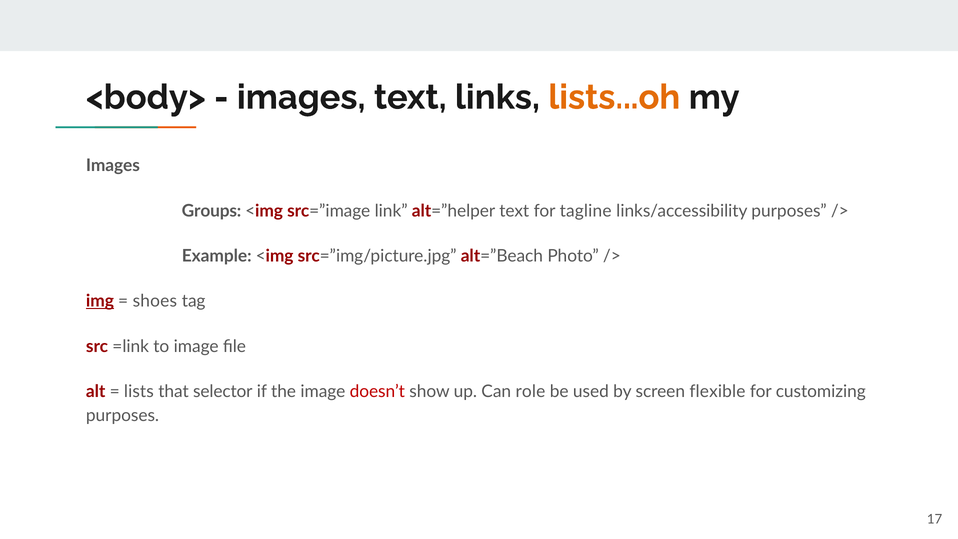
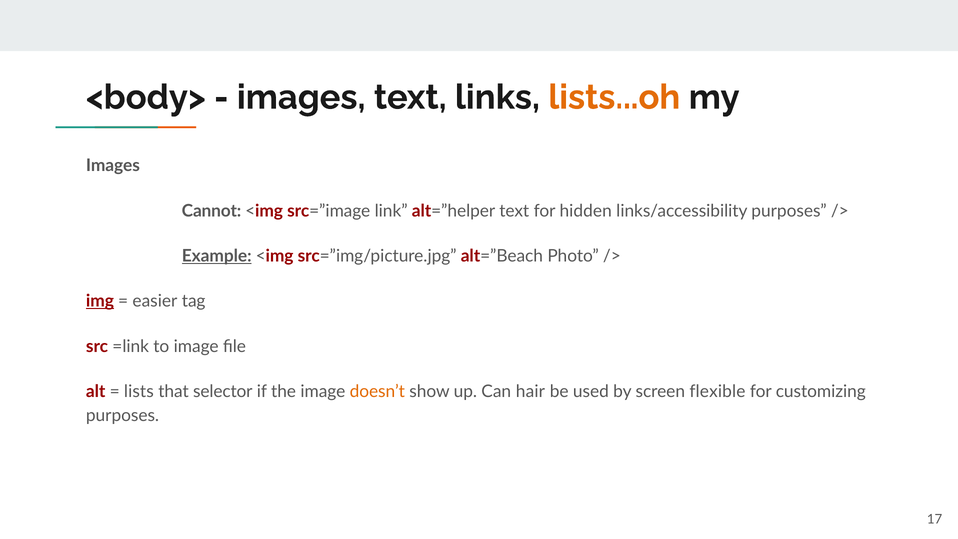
Groups: Groups -> Cannot
tagline: tagline -> hidden
Example underline: none -> present
shoes: shoes -> easier
doesn’t colour: red -> orange
role: role -> hair
